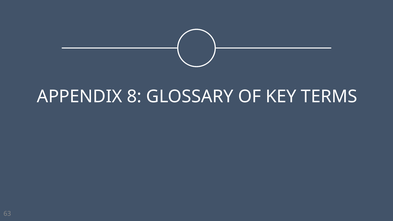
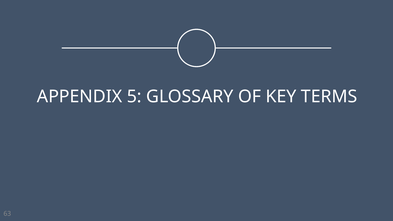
8: 8 -> 5
